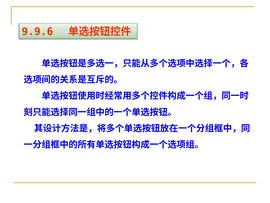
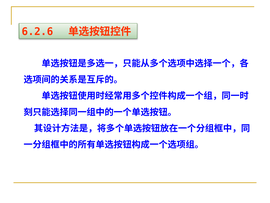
9.9.6: 9.9.6 -> 6.2.6
